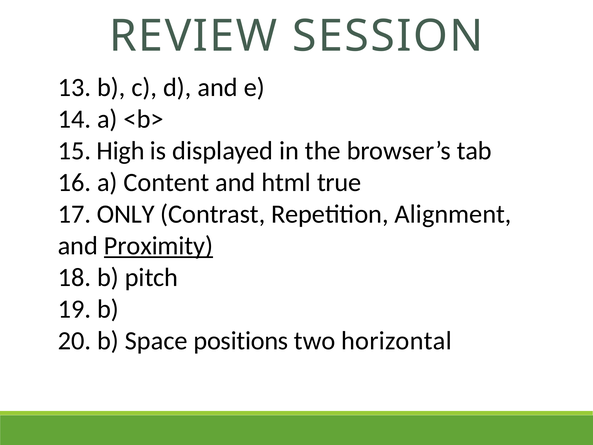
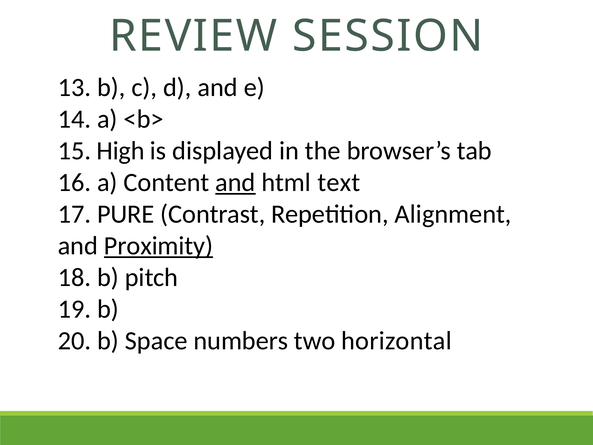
and at (235, 182) underline: none -> present
true: true -> text
ONLY: ONLY -> PURE
positions: positions -> numbers
